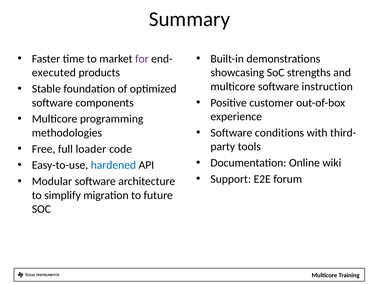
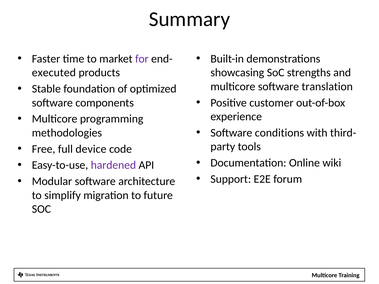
instruction: instruction -> translation
loader: loader -> device
hardened colour: blue -> purple
